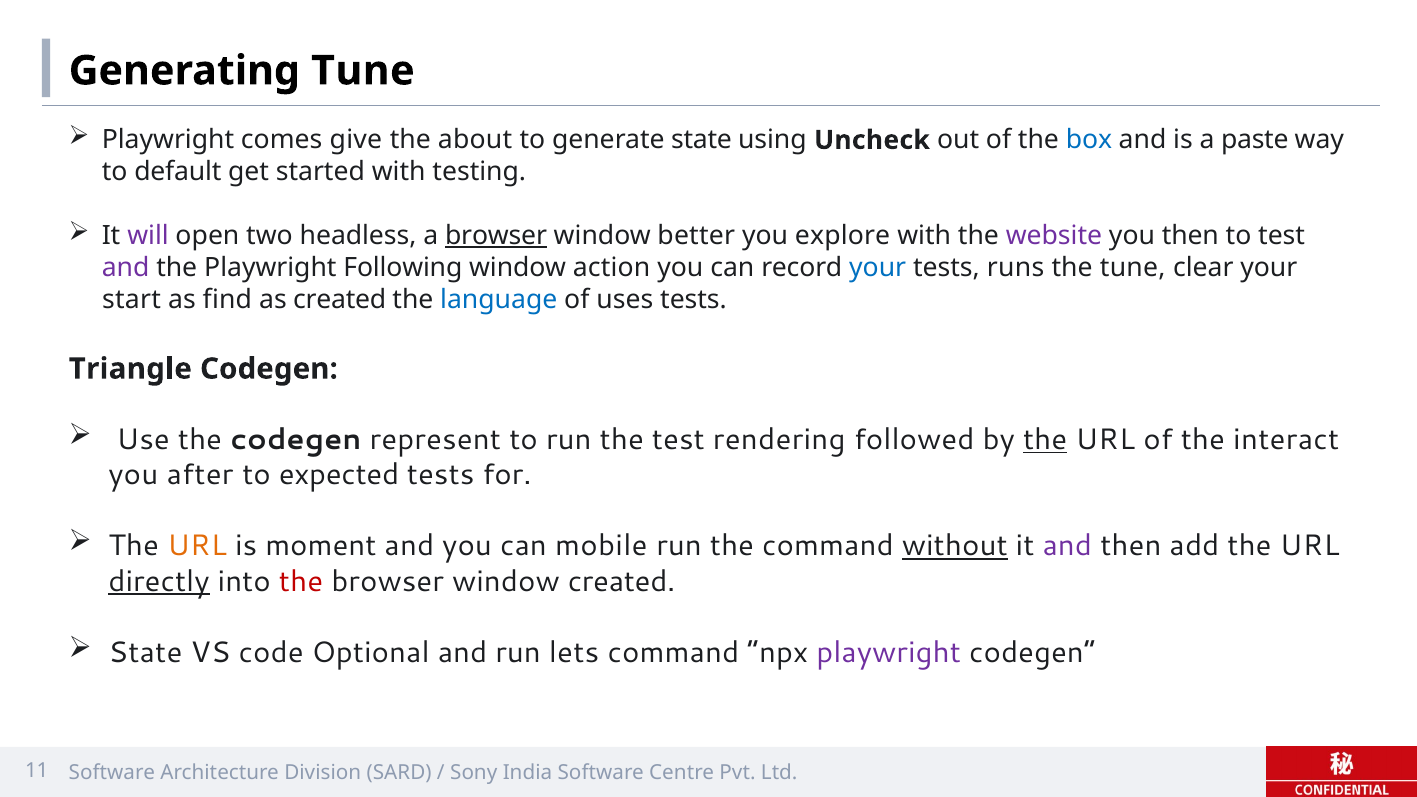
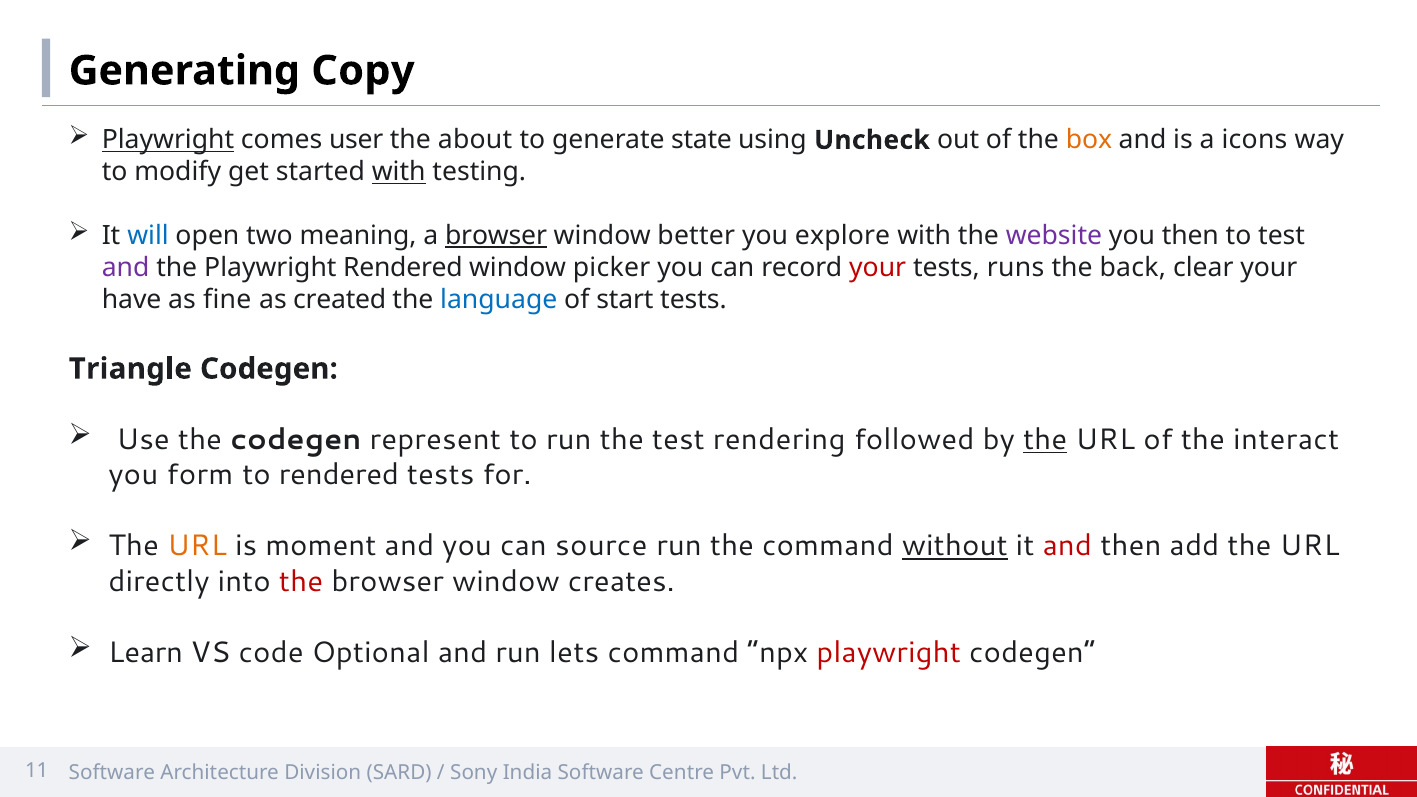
Generating Tune: Tune -> Copy
Playwright at (168, 140) underline: none -> present
give: give -> user
box colour: blue -> orange
paste: paste -> icons
default: default -> modify
with at (399, 172) underline: none -> present
will colour: purple -> blue
headless: headless -> meaning
Playwright Following: Following -> Rendered
action: action -> picker
your at (878, 268) colour: blue -> red
the tune: tune -> back
start: start -> have
find: find -> fine
uses: uses -> start
after: after -> form
to expected: expected -> rendered
mobile: mobile -> source
and at (1067, 546) colour: purple -> red
directly underline: present -> none
window created: created -> creates
State at (145, 652): State -> Learn
playwright at (889, 652) colour: purple -> red
